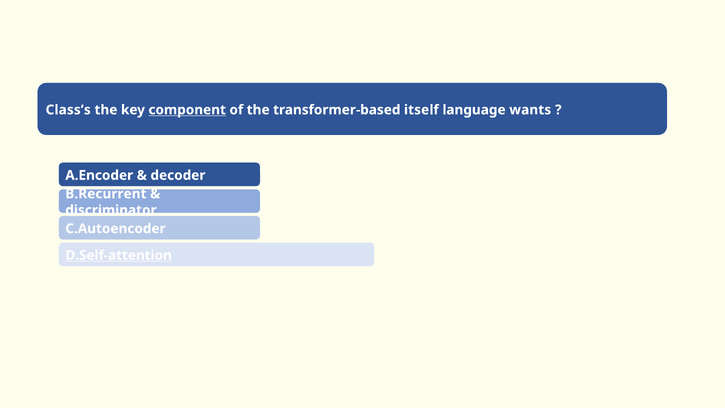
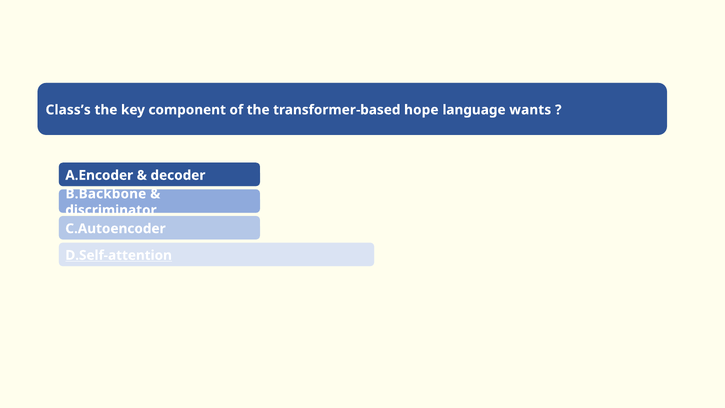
component underline: present -> none
itself: itself -> hope
B.Recurrent: B.Recurrent -> B.Backbone
